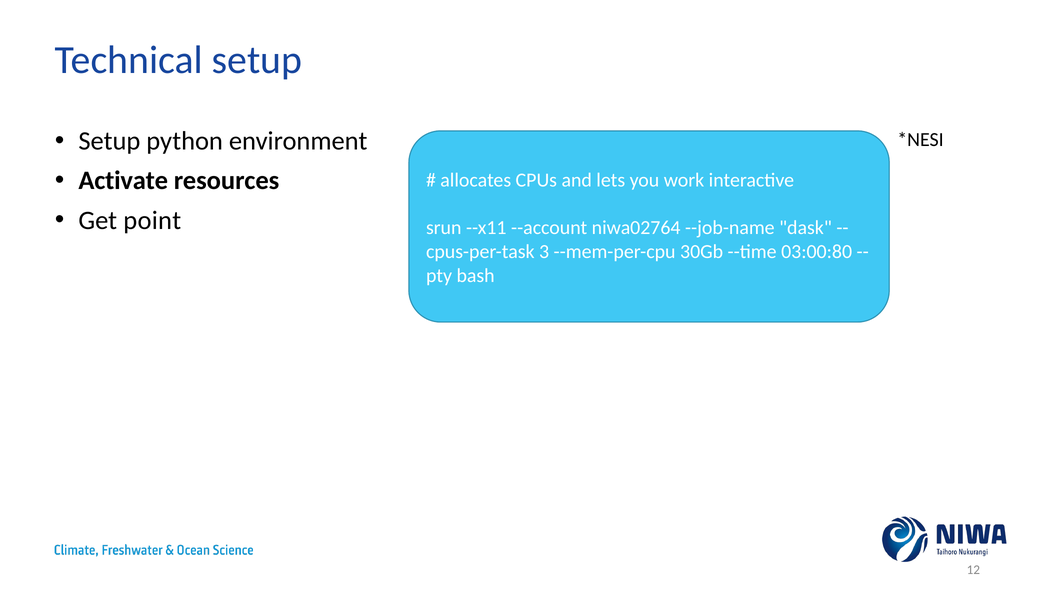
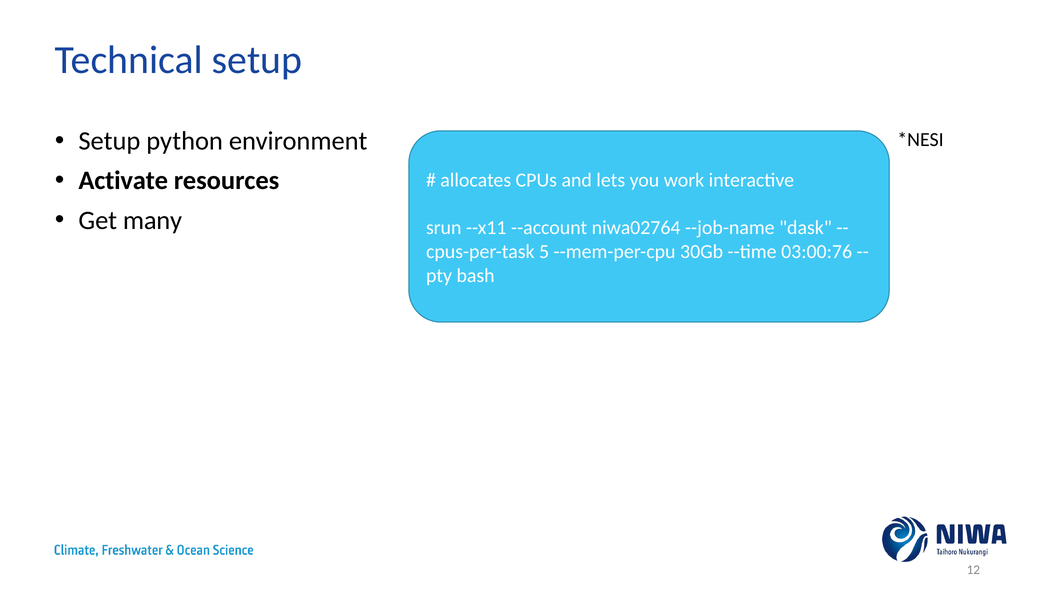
point: point -> many
3: 3 -> 5
03:00:80: 03:00:80 -> 03:00:76
